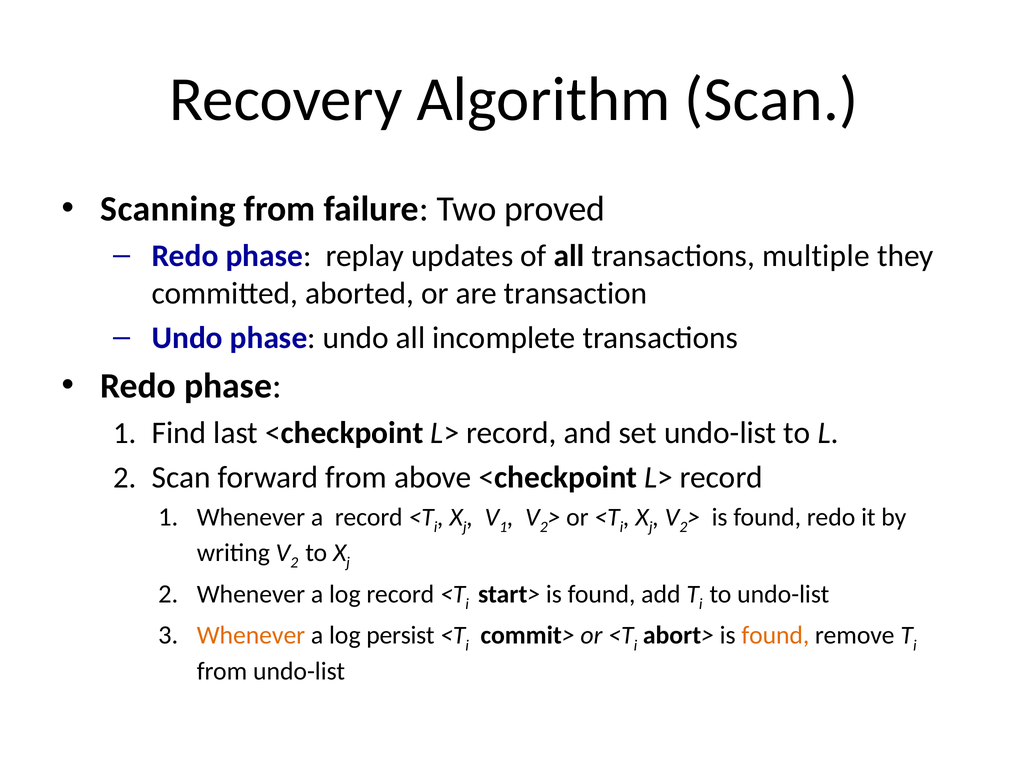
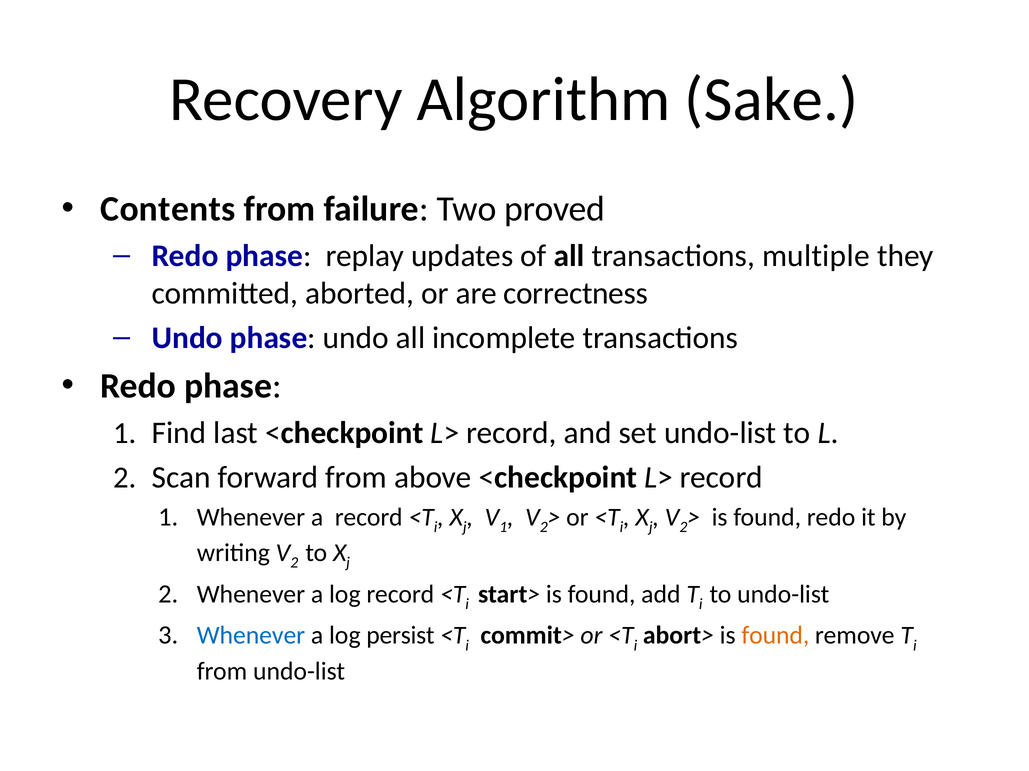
Algorithm Scan: Scan -> Sake
Scanning: Scanning -> Contents
transaction: transaction -> correctness
Whenever at (251, 636) colour: orange -> blue
